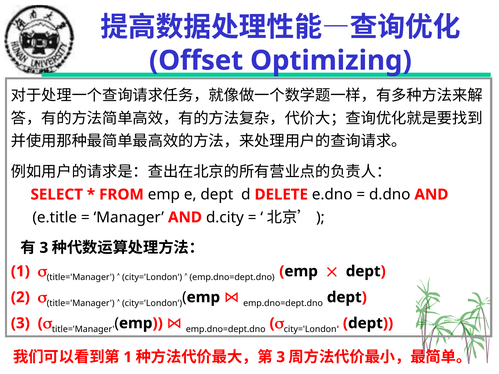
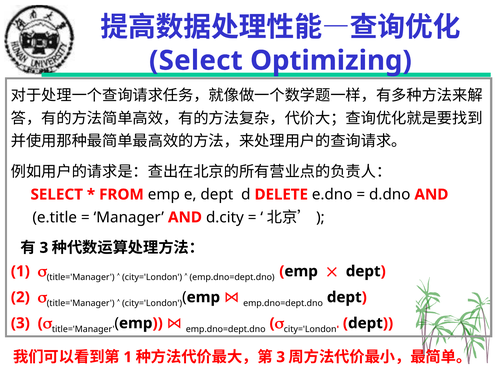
Offset at (196, 61): Offset -> Select
